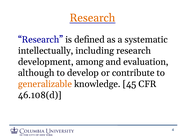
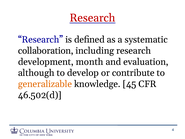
Research at (92, 18) colour: orange -> red
intellectually: intellectually -> collaboration
among: among -> month
46.108(d: 46.108(d -> 46.502(d
